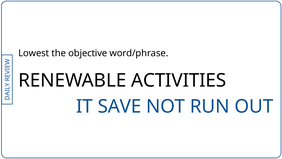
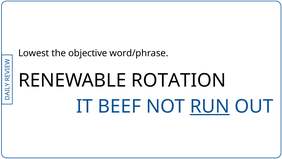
ACTIVITIES: ACTIVITIES -> ROTATION
SAVE: SAVE -> BEEF
RUN underline: none -> present
